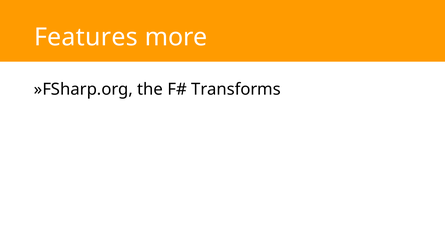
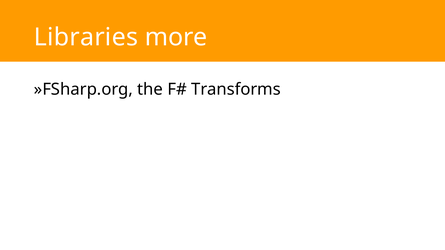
Features: Features -> Libraries
